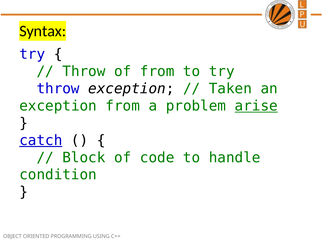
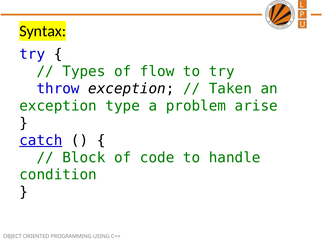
Throw at (84, 71): Throw -> Types
of from: from -> flow
exception from: from -> type
arise underline: present -> none
